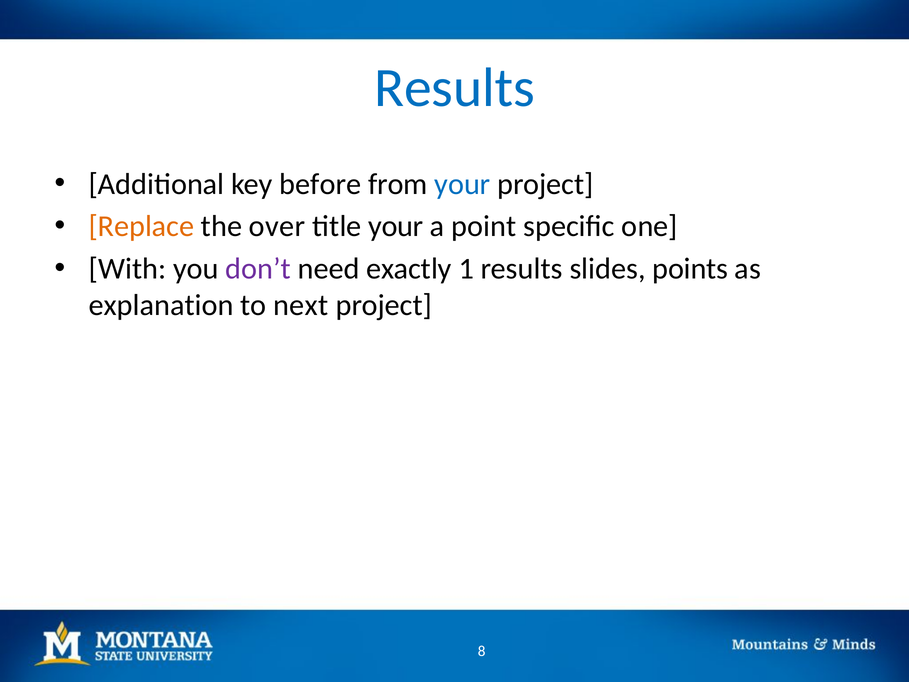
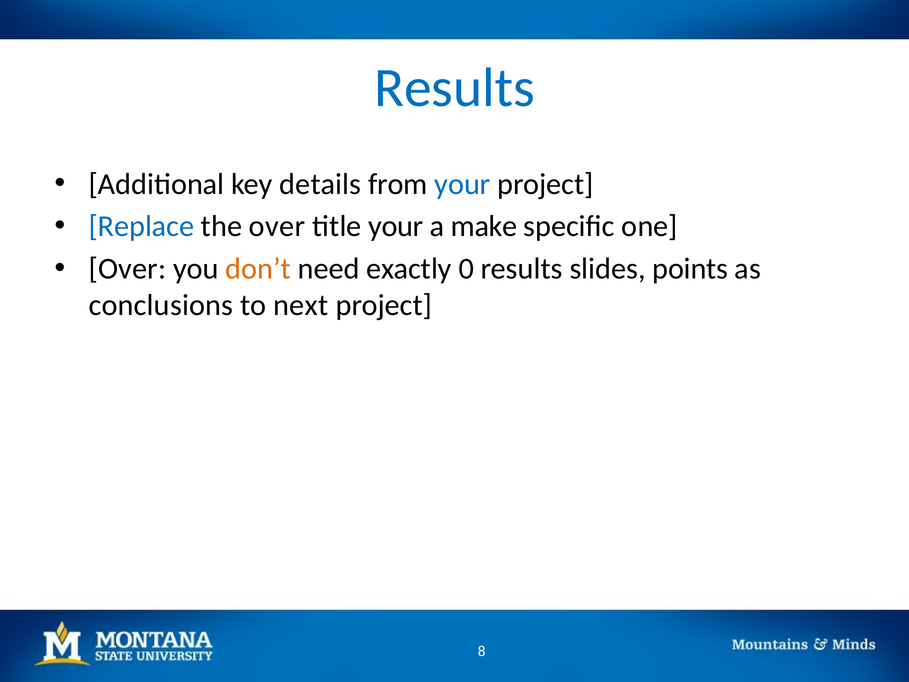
before: before -> details
Replace colour: orange -> blue
point: point -> make
With at (128, 269): With -> Over
don’t colour: purple -> orange
1: 1 -> 0
explanation: explanation -> conclusions
